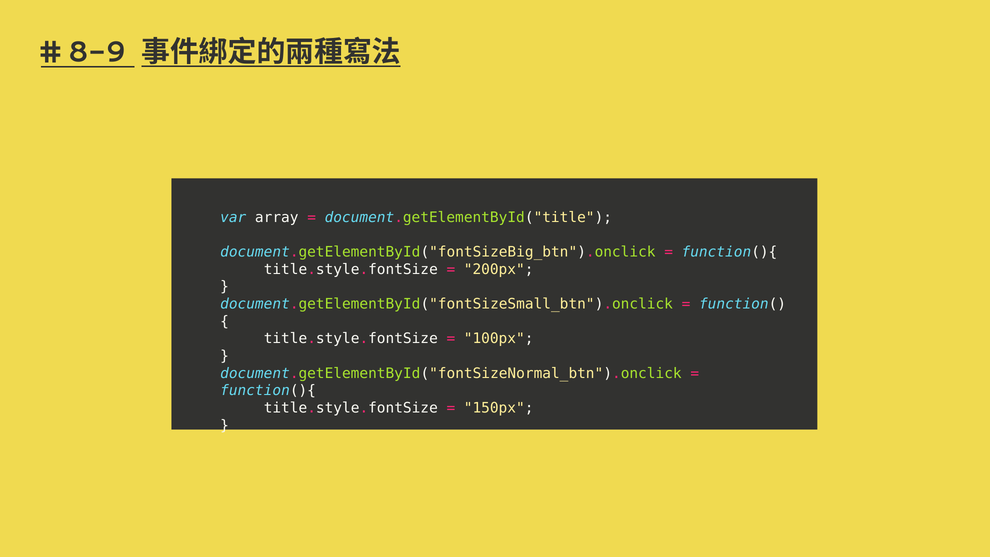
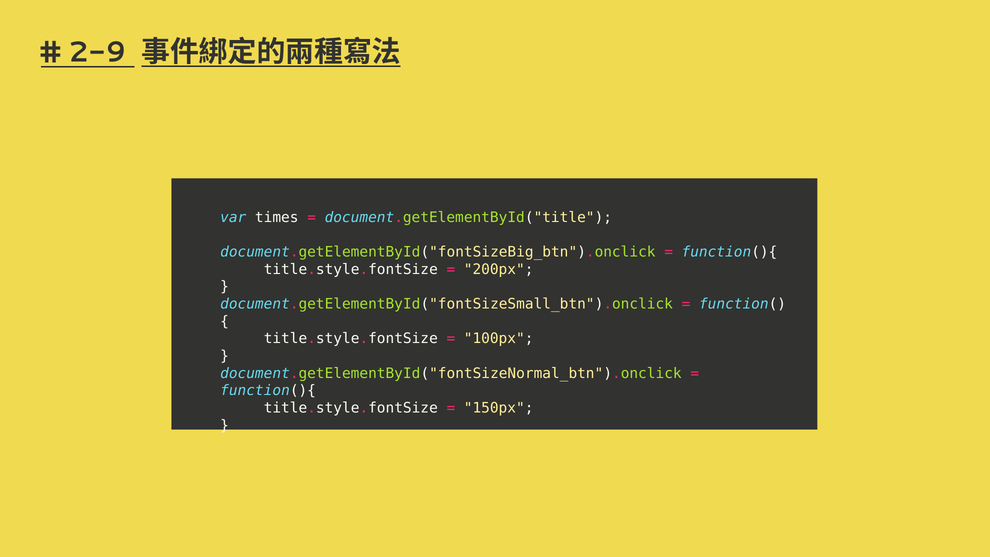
8-9: 8-9 -> 2-9
array: array -> times
